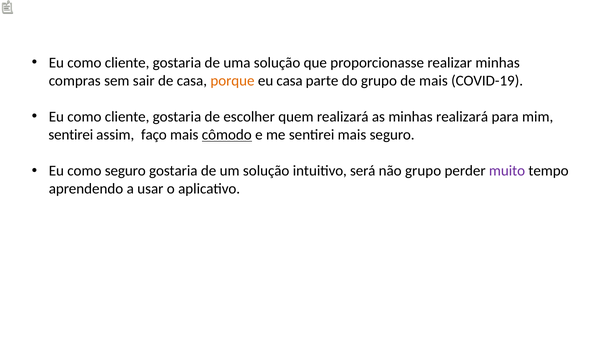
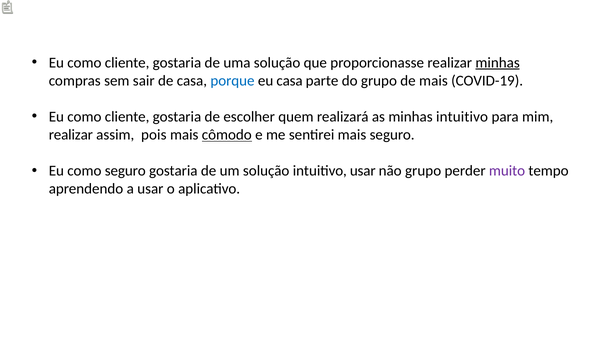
minhas at (498, 63) underline: none -> present
porque colour: orange -> blue
minhas realizará: realizará -> intuitivo
sentirei at (71, 135): sentirei -> realizar
faço: faço -> pois
intuitivo será: será -> usar
